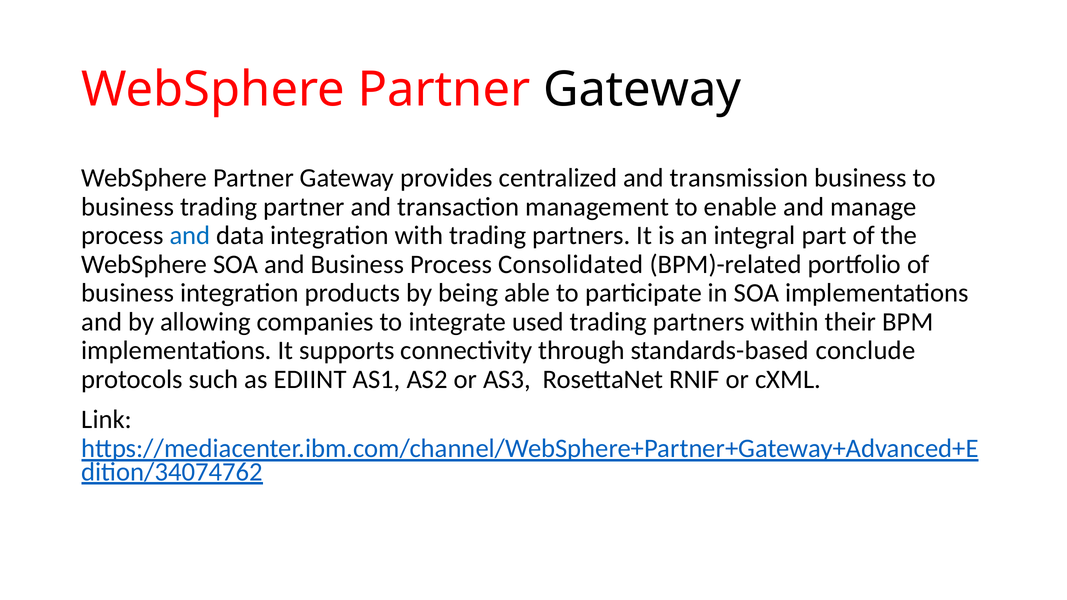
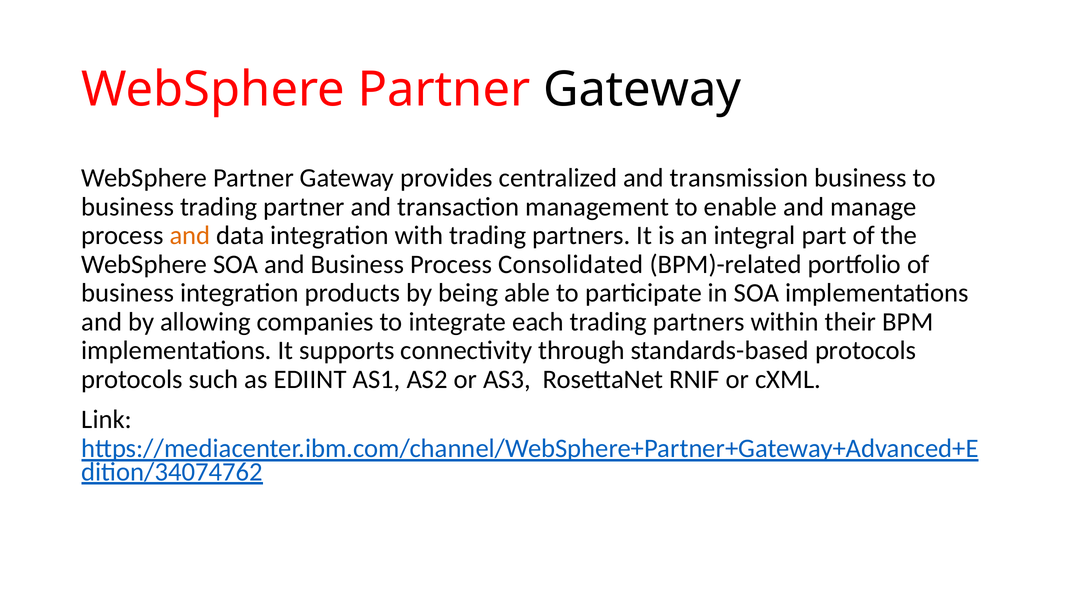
and at (190, 236) colour: blue -> orange
used: used -> each
standards-based conclude: conclude -> protocols
